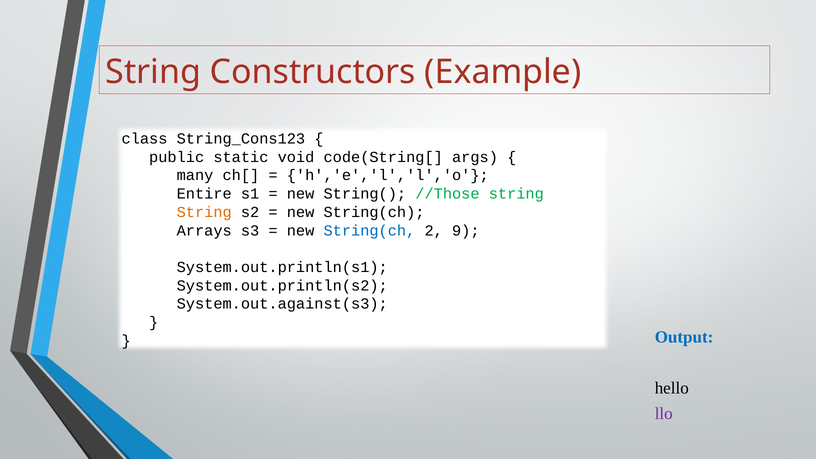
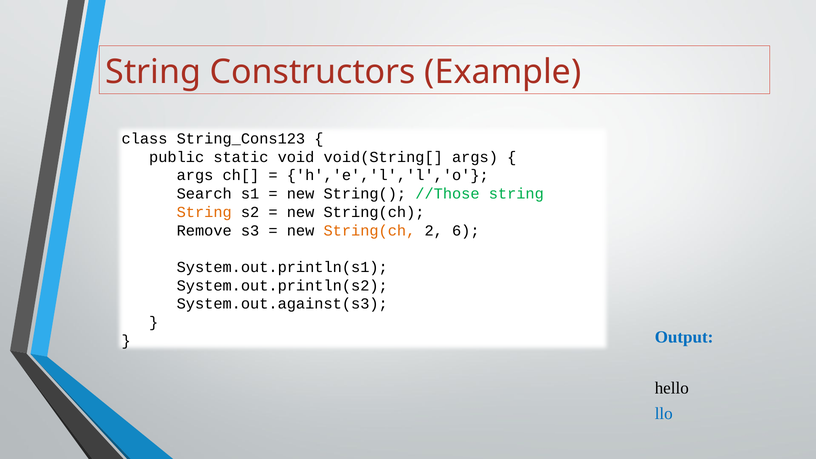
code(String[: code(String[ -> void(String[
many at (195, 175): many -> args
Entire: Entire -> Search
Arrays: Arrays -> Remove
String(ch at (369, 230) colour: blue -> orange
9: 9 -> 6
llo colour: purple -> blue
